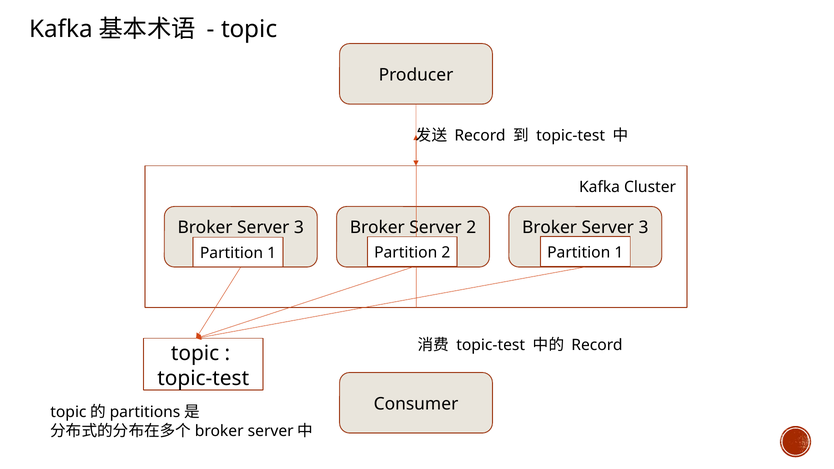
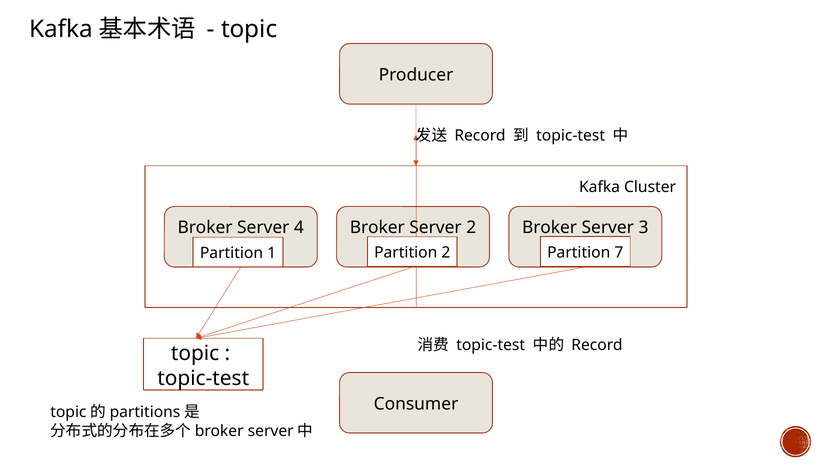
3 at (299, 228): 3 -> 4
2 Partition 1: 1 -> 7
